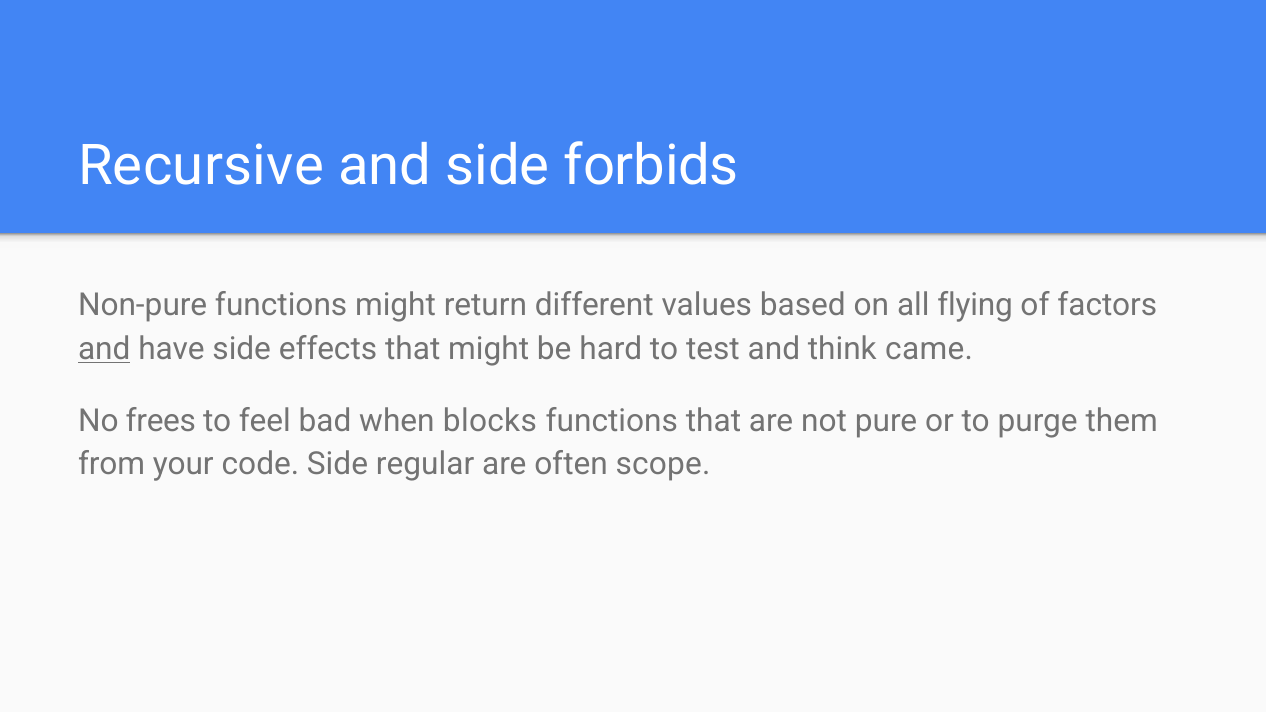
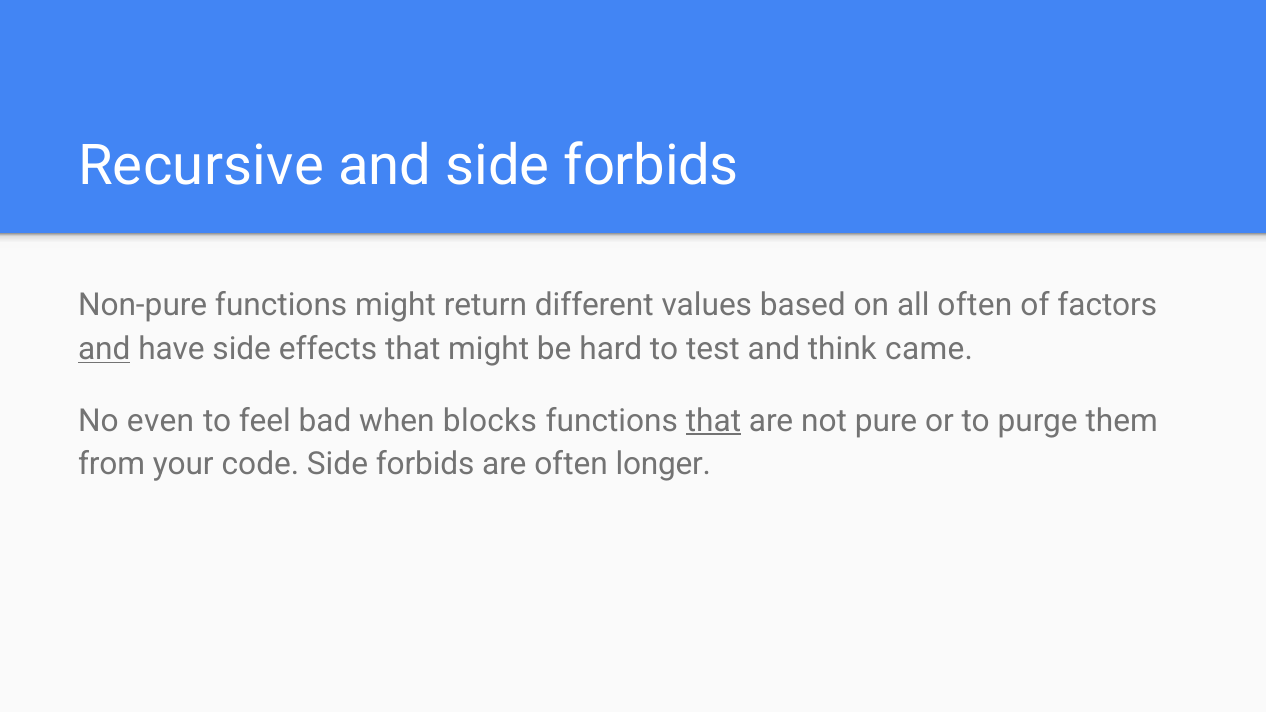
all flying: flying -> often
frees: frees -> even
that at (713, 421) underline: none -> present
code Side regular: regular -> forbids
scope: scope -> longer
